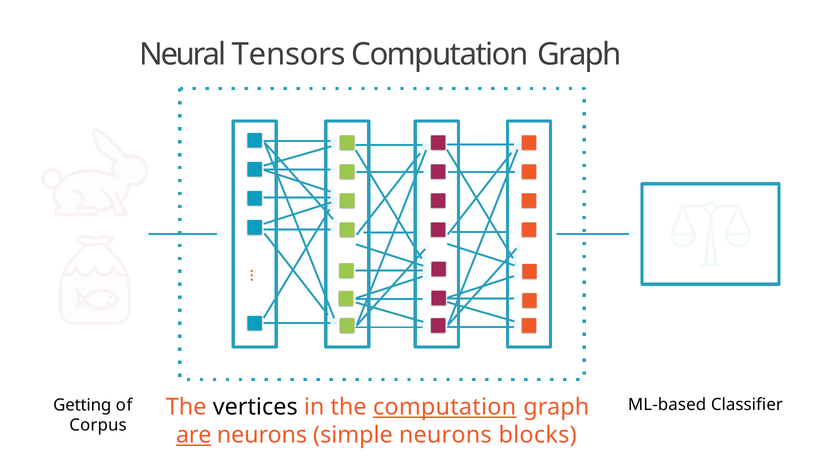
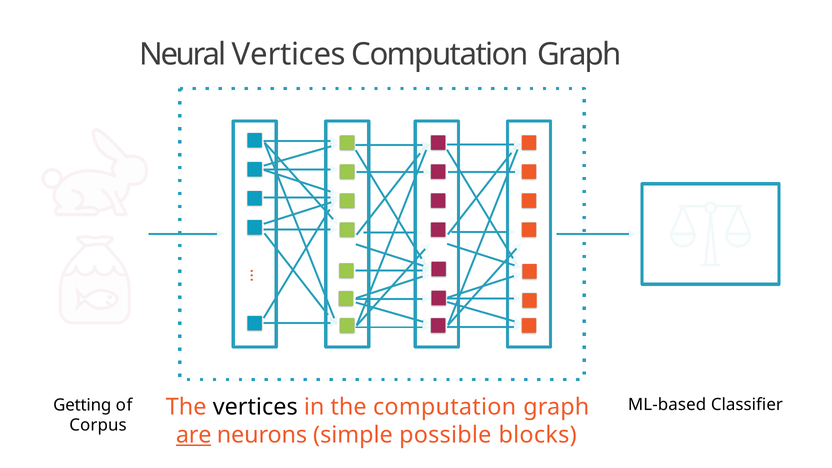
Neural Tensors: Tensors -> Vertices
computation at (445, 407) underline: present -> none
simple neurons: neurons -> possible
